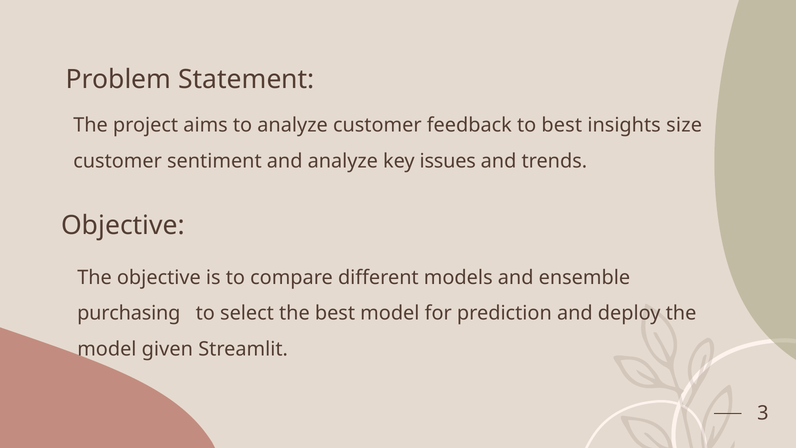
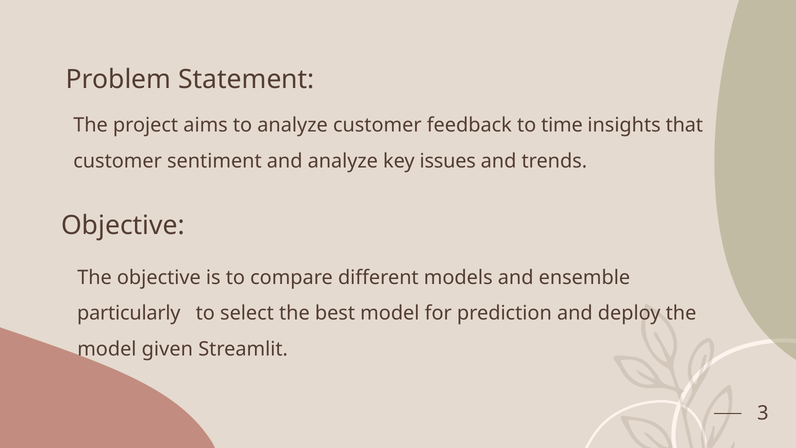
to best: best -> time
size: size -> that
purchasing: purchasing -> particularly
